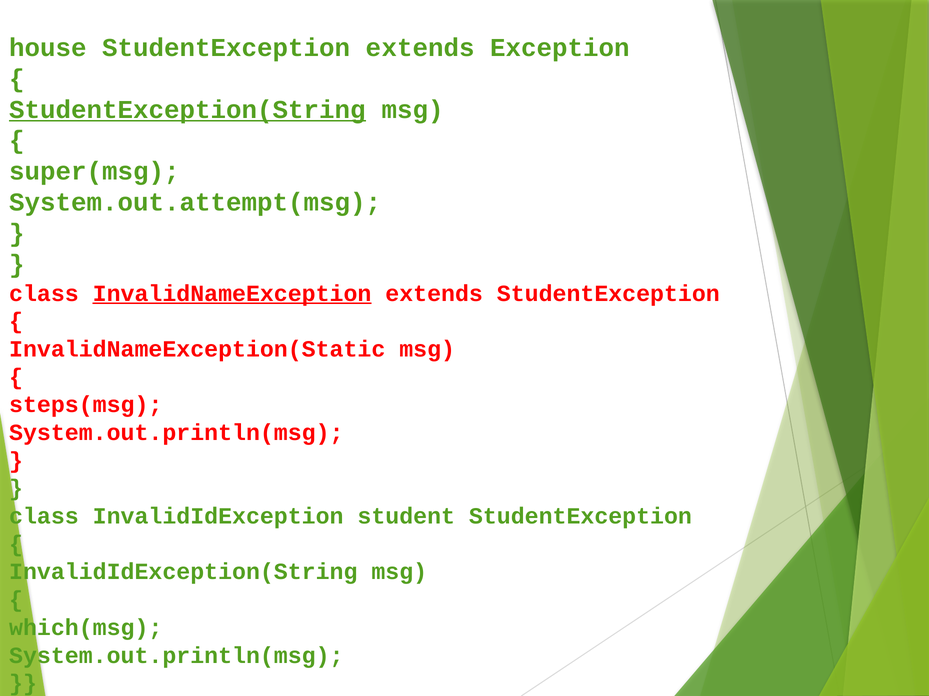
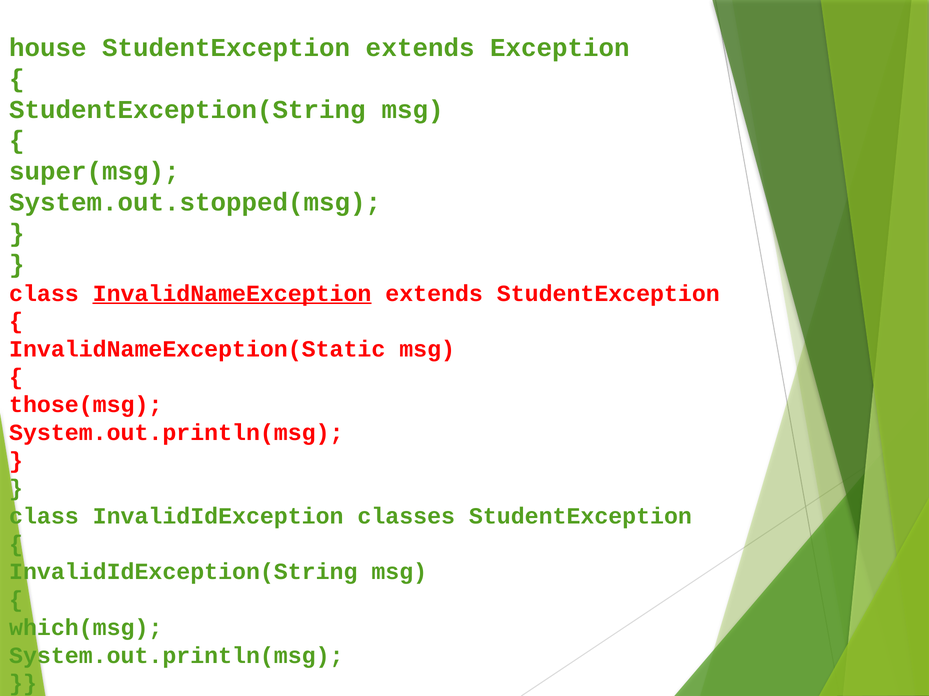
StudentException(String underline: present -> none
System.out.attempt(msg: System.out.attempt(msg -> System.out.stopped(msg
steps(msg: steps(msg -> those(msg
student: student -> classes
